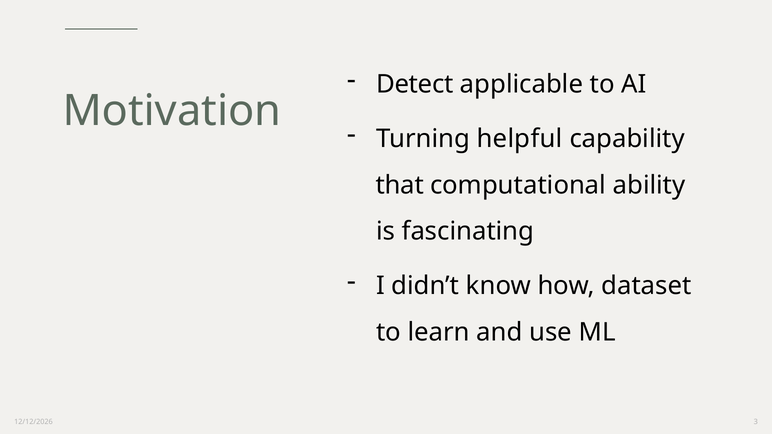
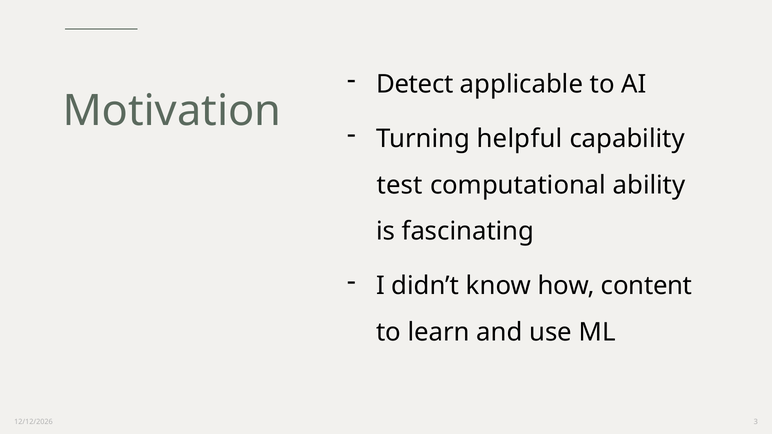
that: that -> test
dataset: dataset -> content
